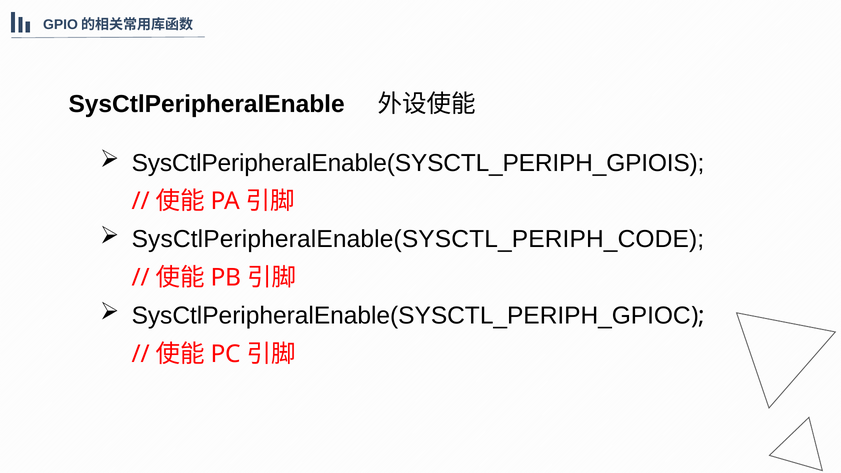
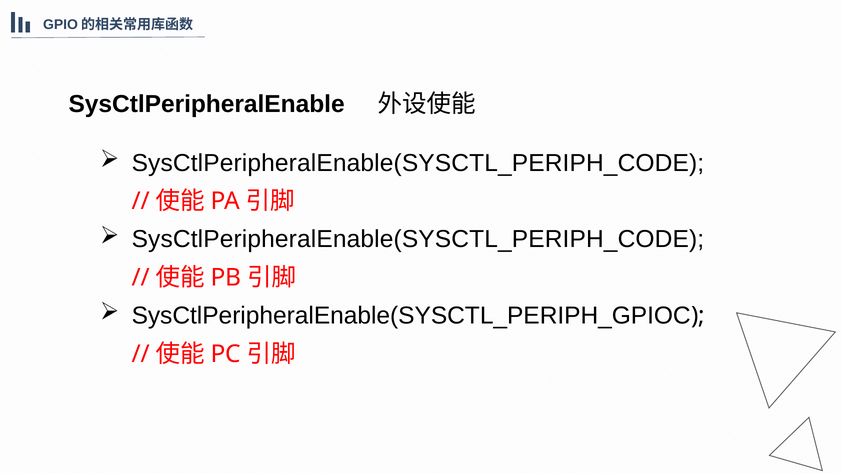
SysCtlPeripheralEnable(SYSCTL_PERIPH_GPIOIS at (418, 163): SysCtlPeripheralEnable(SYSCTL_PERIPH_GPIOIS -> SysCtlPeripheralEnable(SYSCTL_PERIPH_CODE
